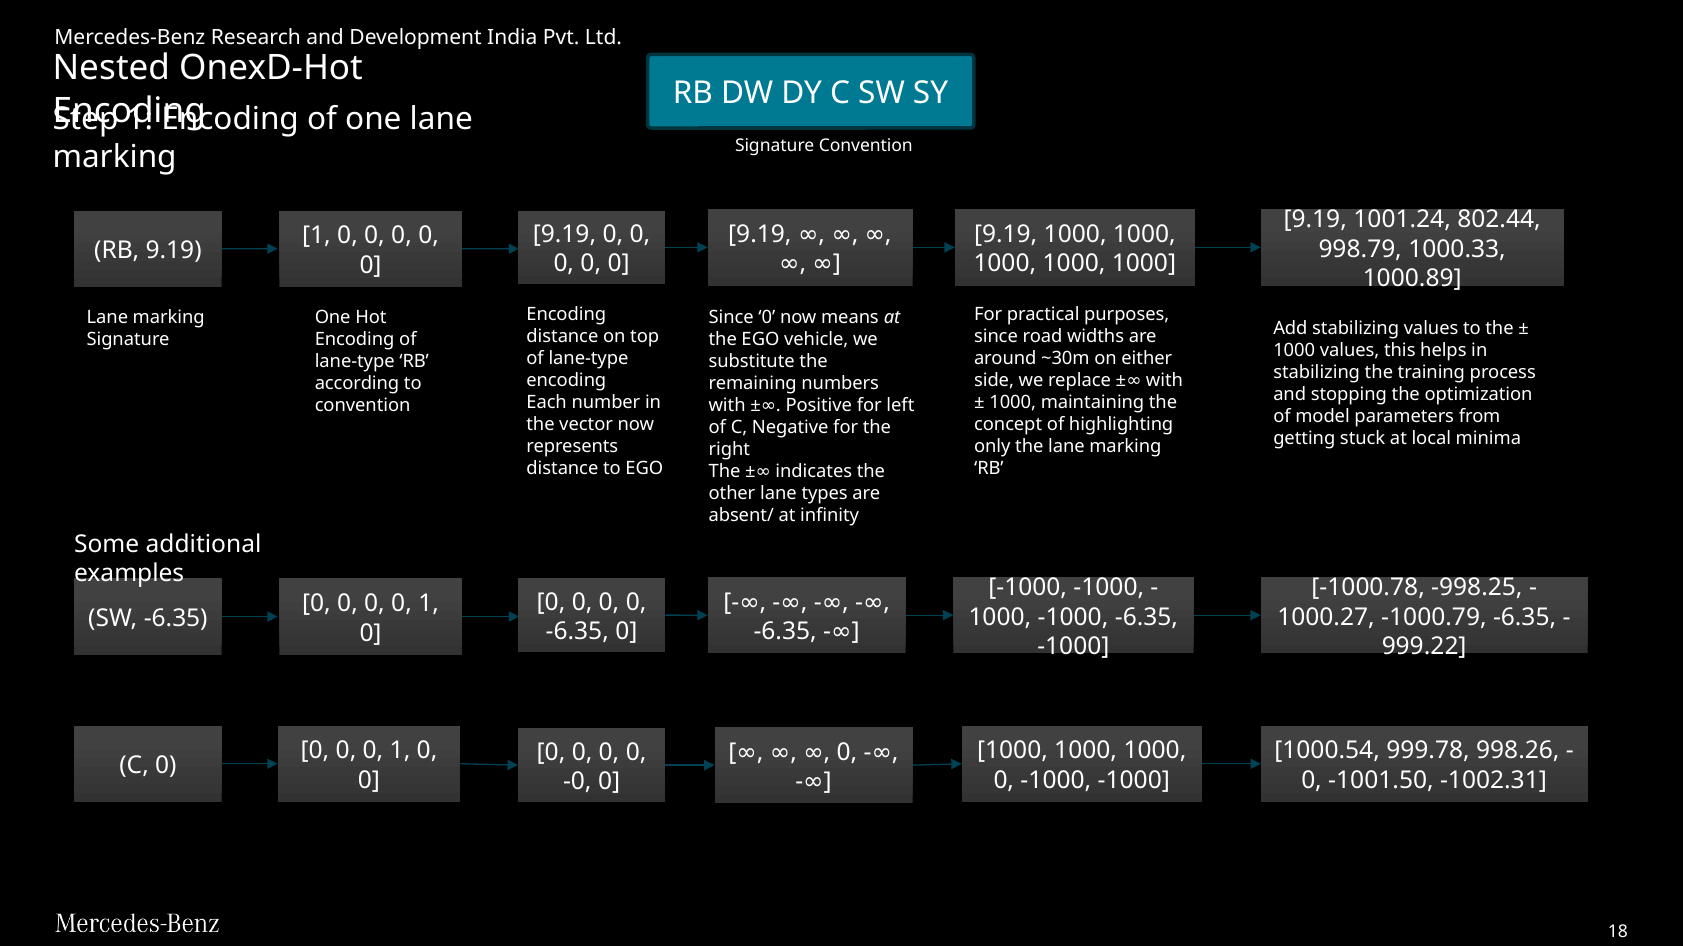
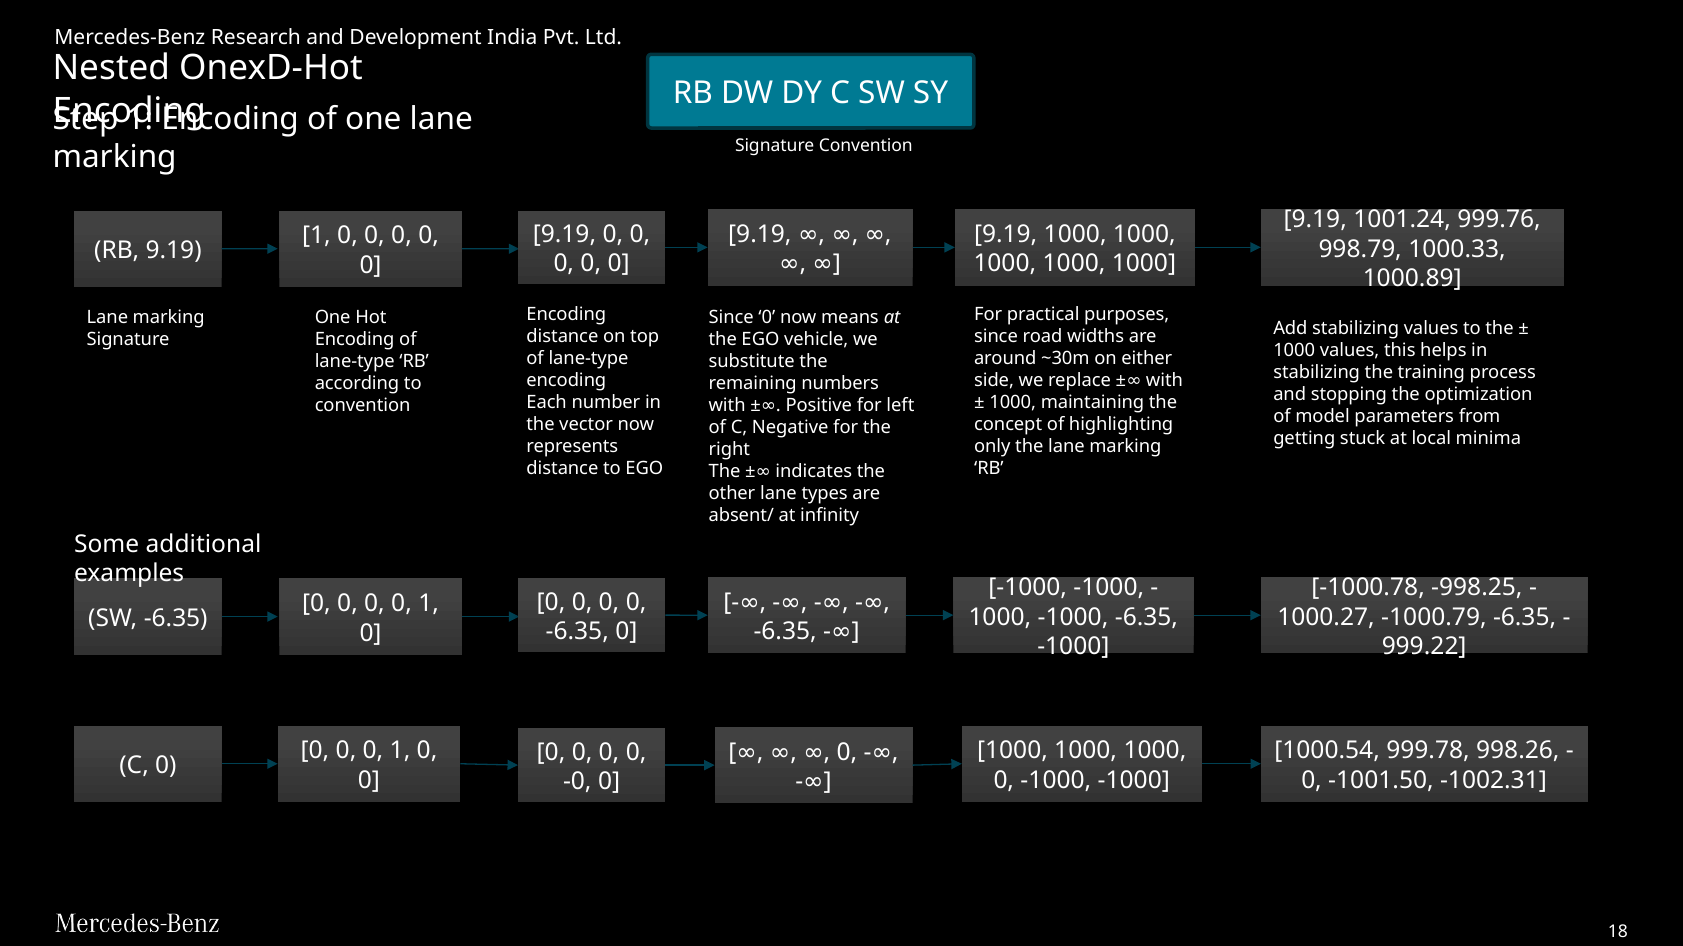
802.44: 802.44 -> 999.76
